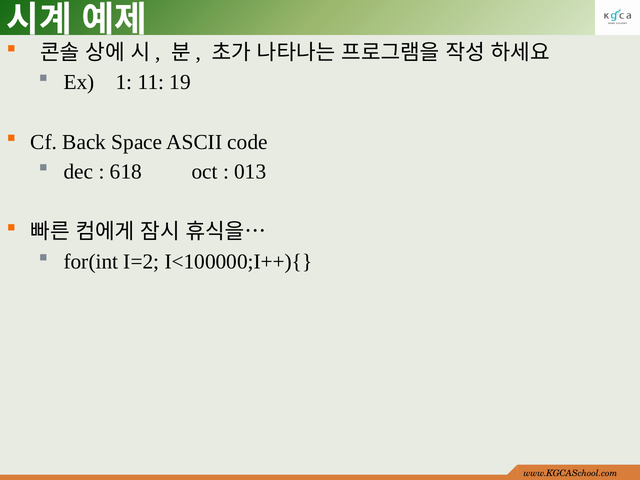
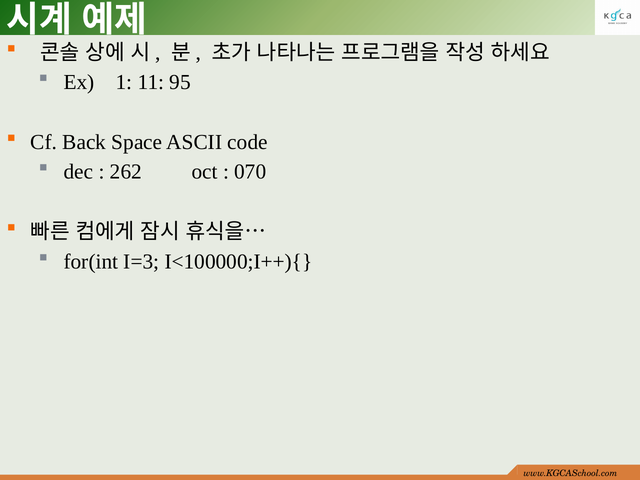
19: 19 -> 95
618: 618 -> 262
013: 013 -> 070
I=2: I=2 -> I=3
